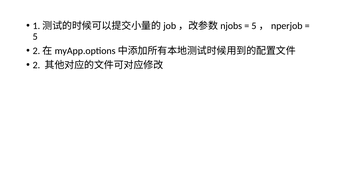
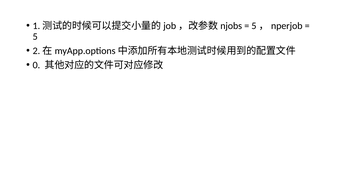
2: 2 -> 0
